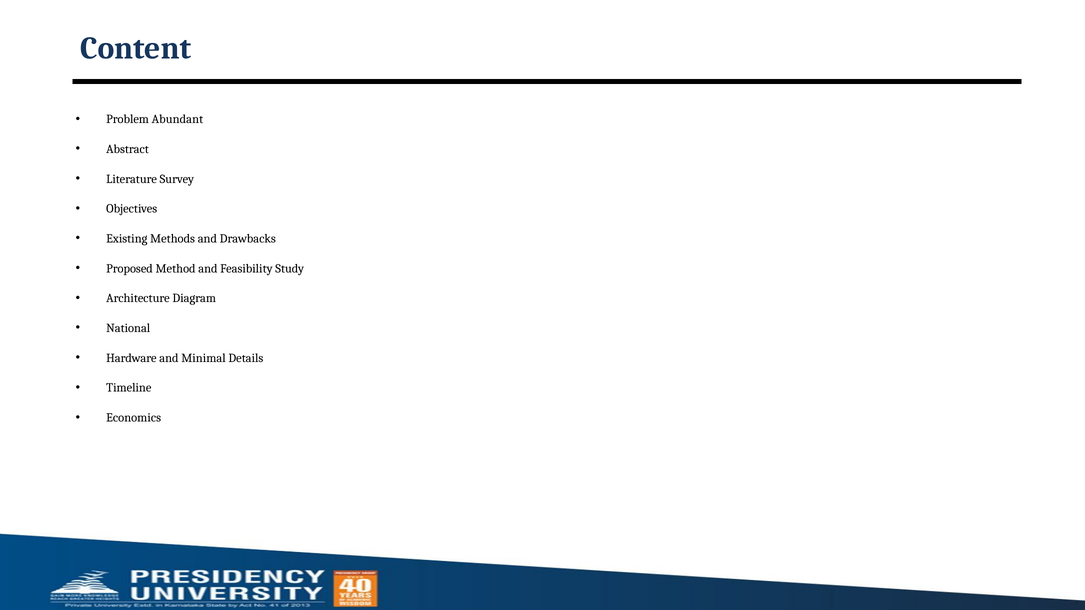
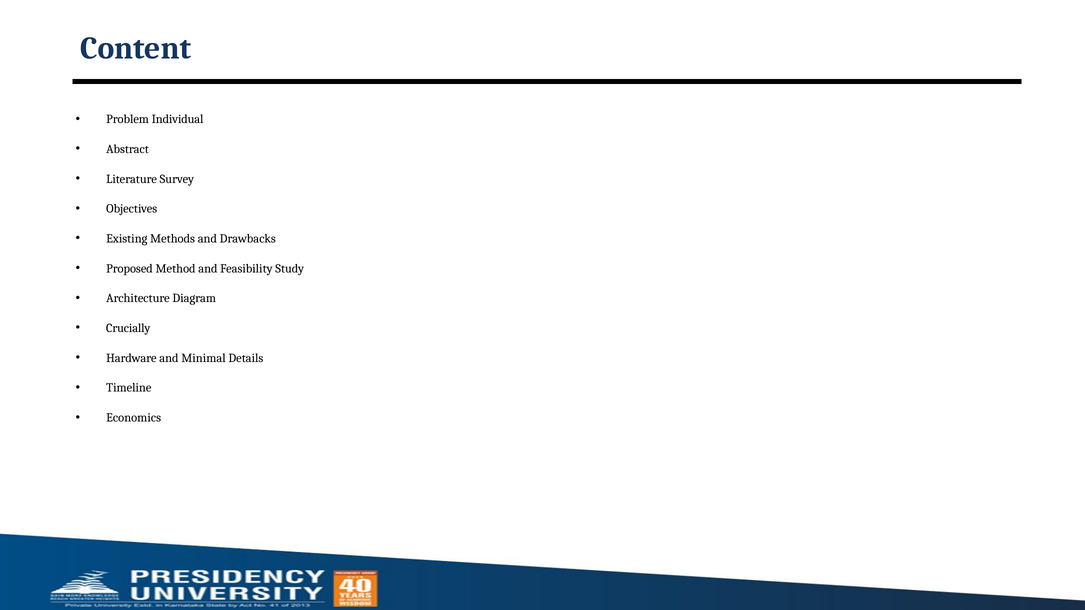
Abundant: Abundant -> Individual
National: National -> Crucially
